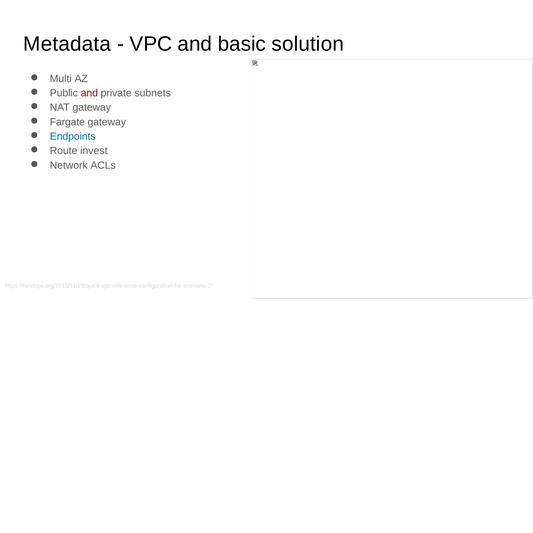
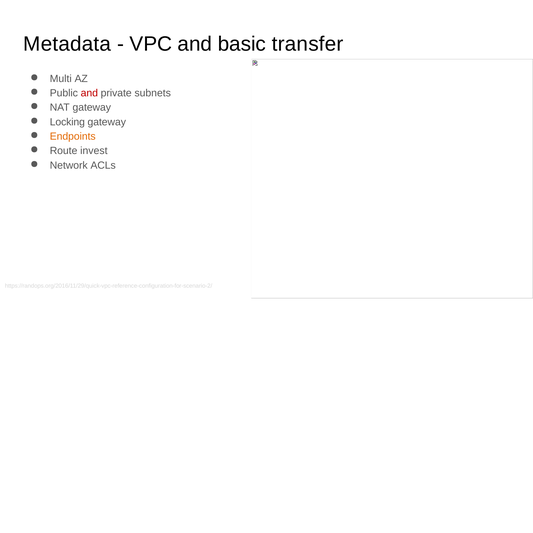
solution: solution -> transfer
Fargate: Fargate -> Locking
Endpoints colour: blue -> orange
